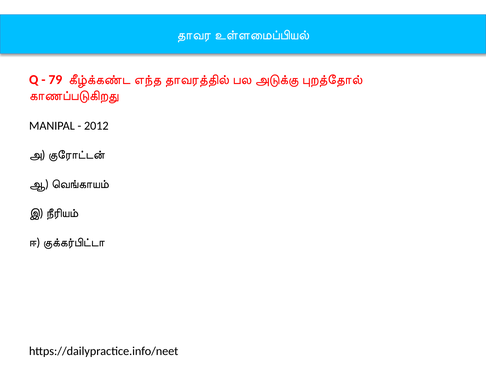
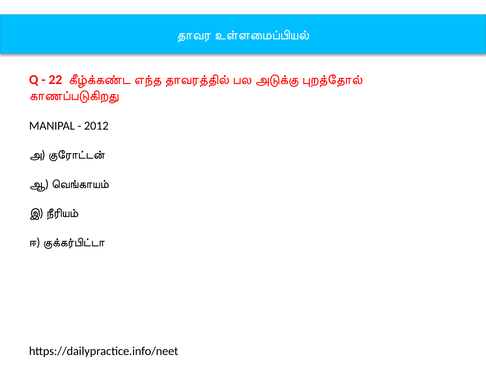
79: 79 -> 22
